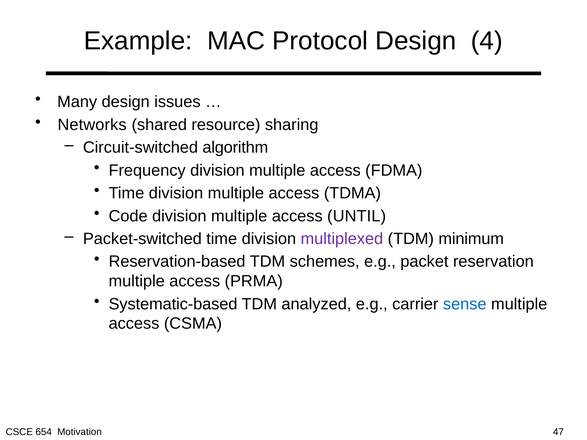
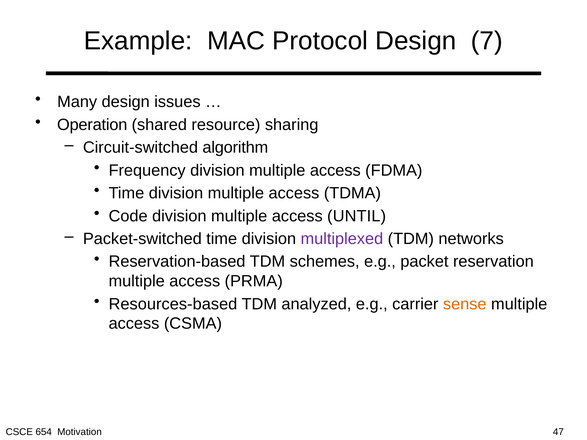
4: 4 -> 7
Networks: Networks -> Operation
minimum: minimum -> networks
Systematic-based: Systematic-based -> Resources-based
sense colour: blue -> orange
